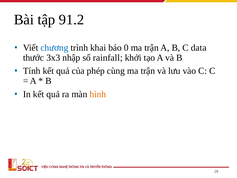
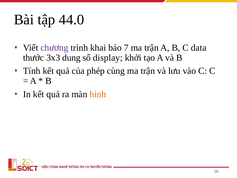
91.2: 91.2 -> 44.0
chương colour: blue -> purple
0: 0 -> 7
nhập: nhập -> dung
rainfall: rainfall -> display
